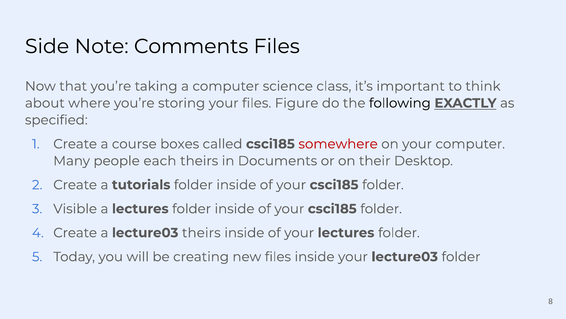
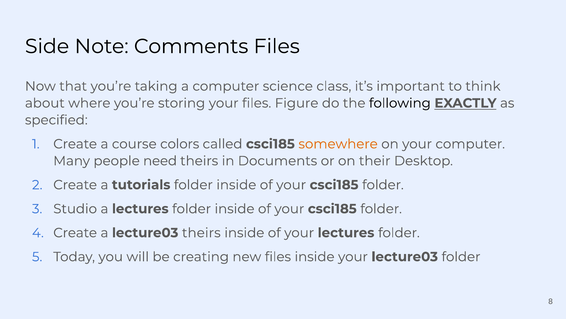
boxes: boxes -> colors
somewhere colour: red -> orange
each: each -> need
Visible: Visible -> Studio
